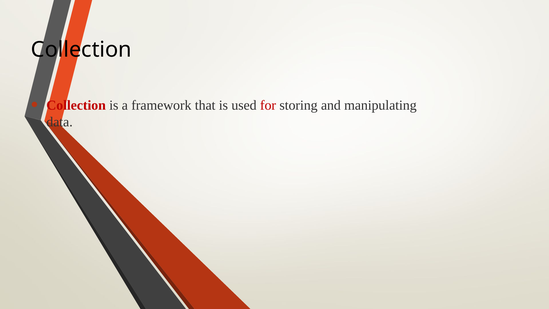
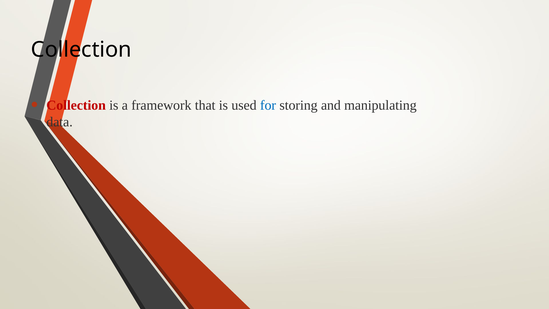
for colour: red -> blue
